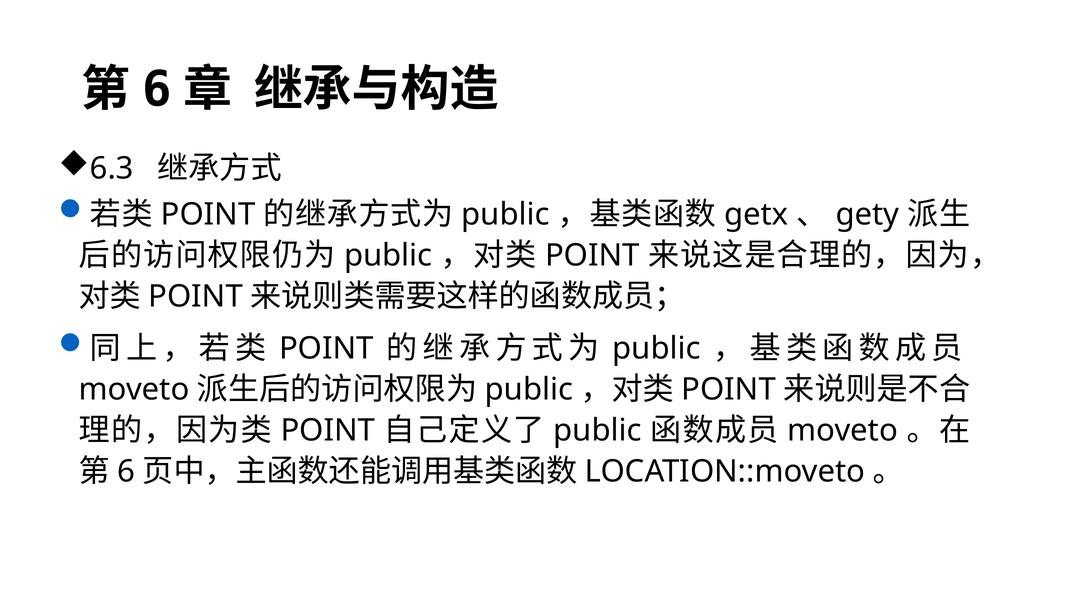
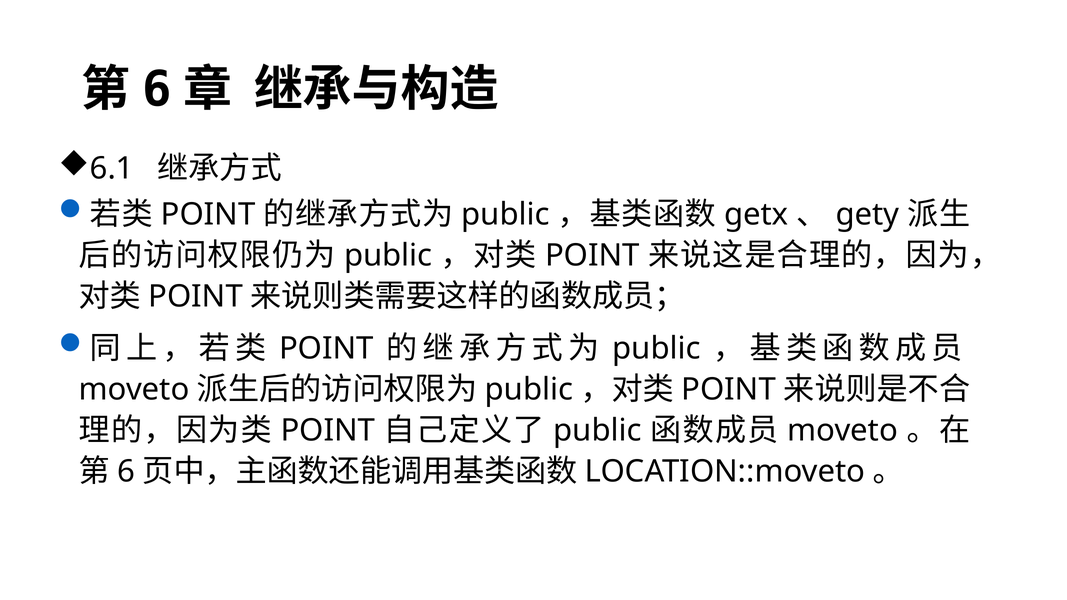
6.3: 6.3 -> 6.1
